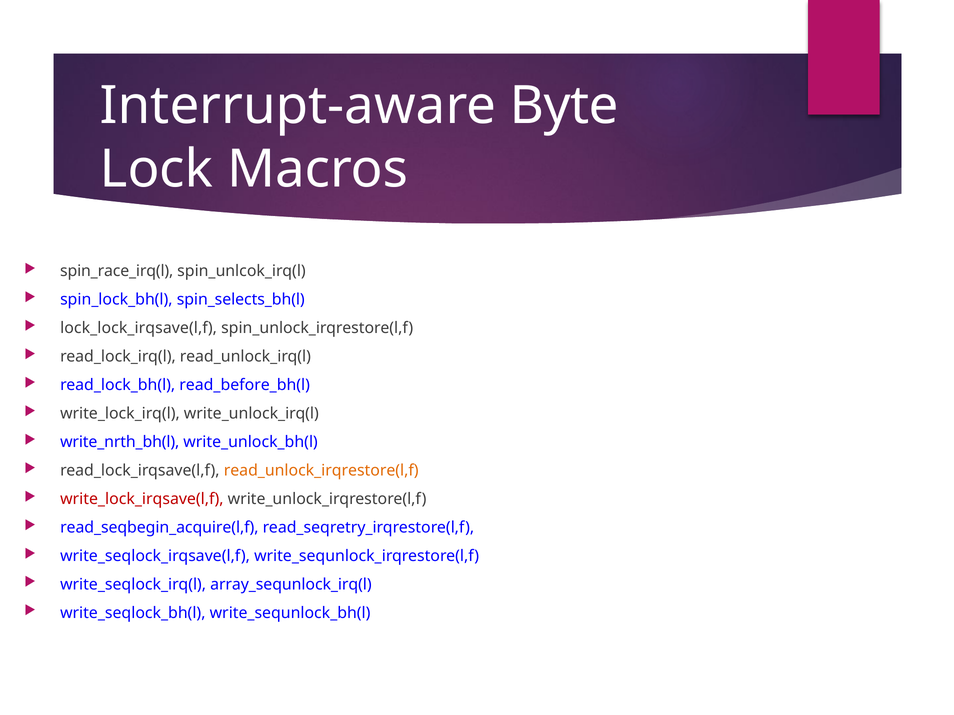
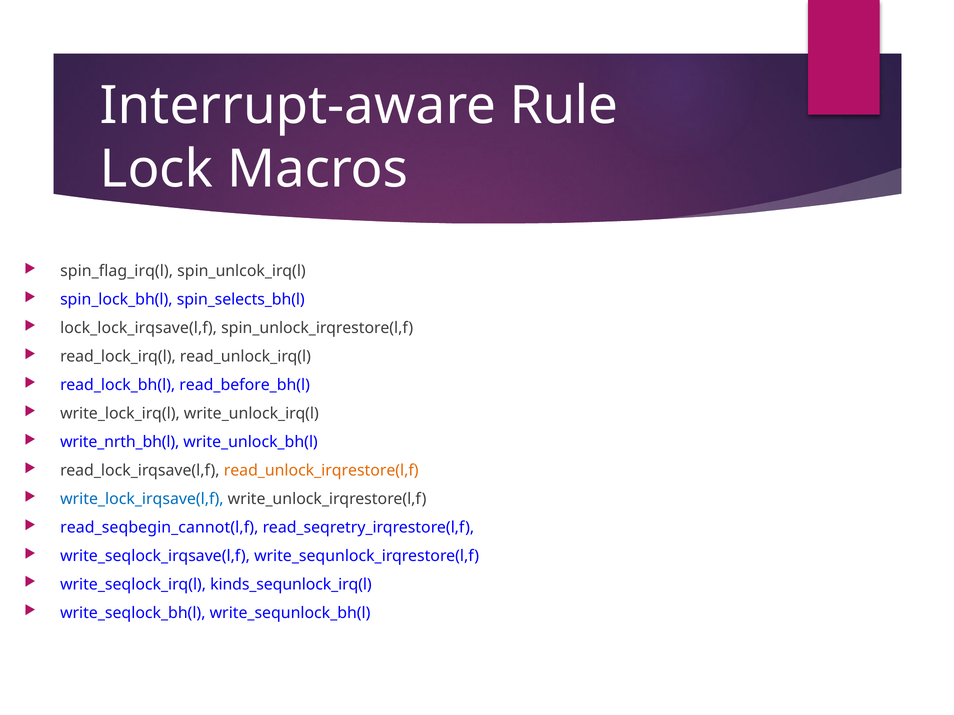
Byte: Byte -> Rule
spin_race_irq(l: spin_race_irq(l -> spin_flag_irq(l
write_lock_irqsave(l,f colour: red -> blue
read_seqbegin_acquire(l,f: read_seqbegin_acquire(l,f -> read_seqbegin_cannot(l,f
array_sequnlock_irq(l: array_sequnlock_irq(l -> kinds_sequnlock_irq(l
